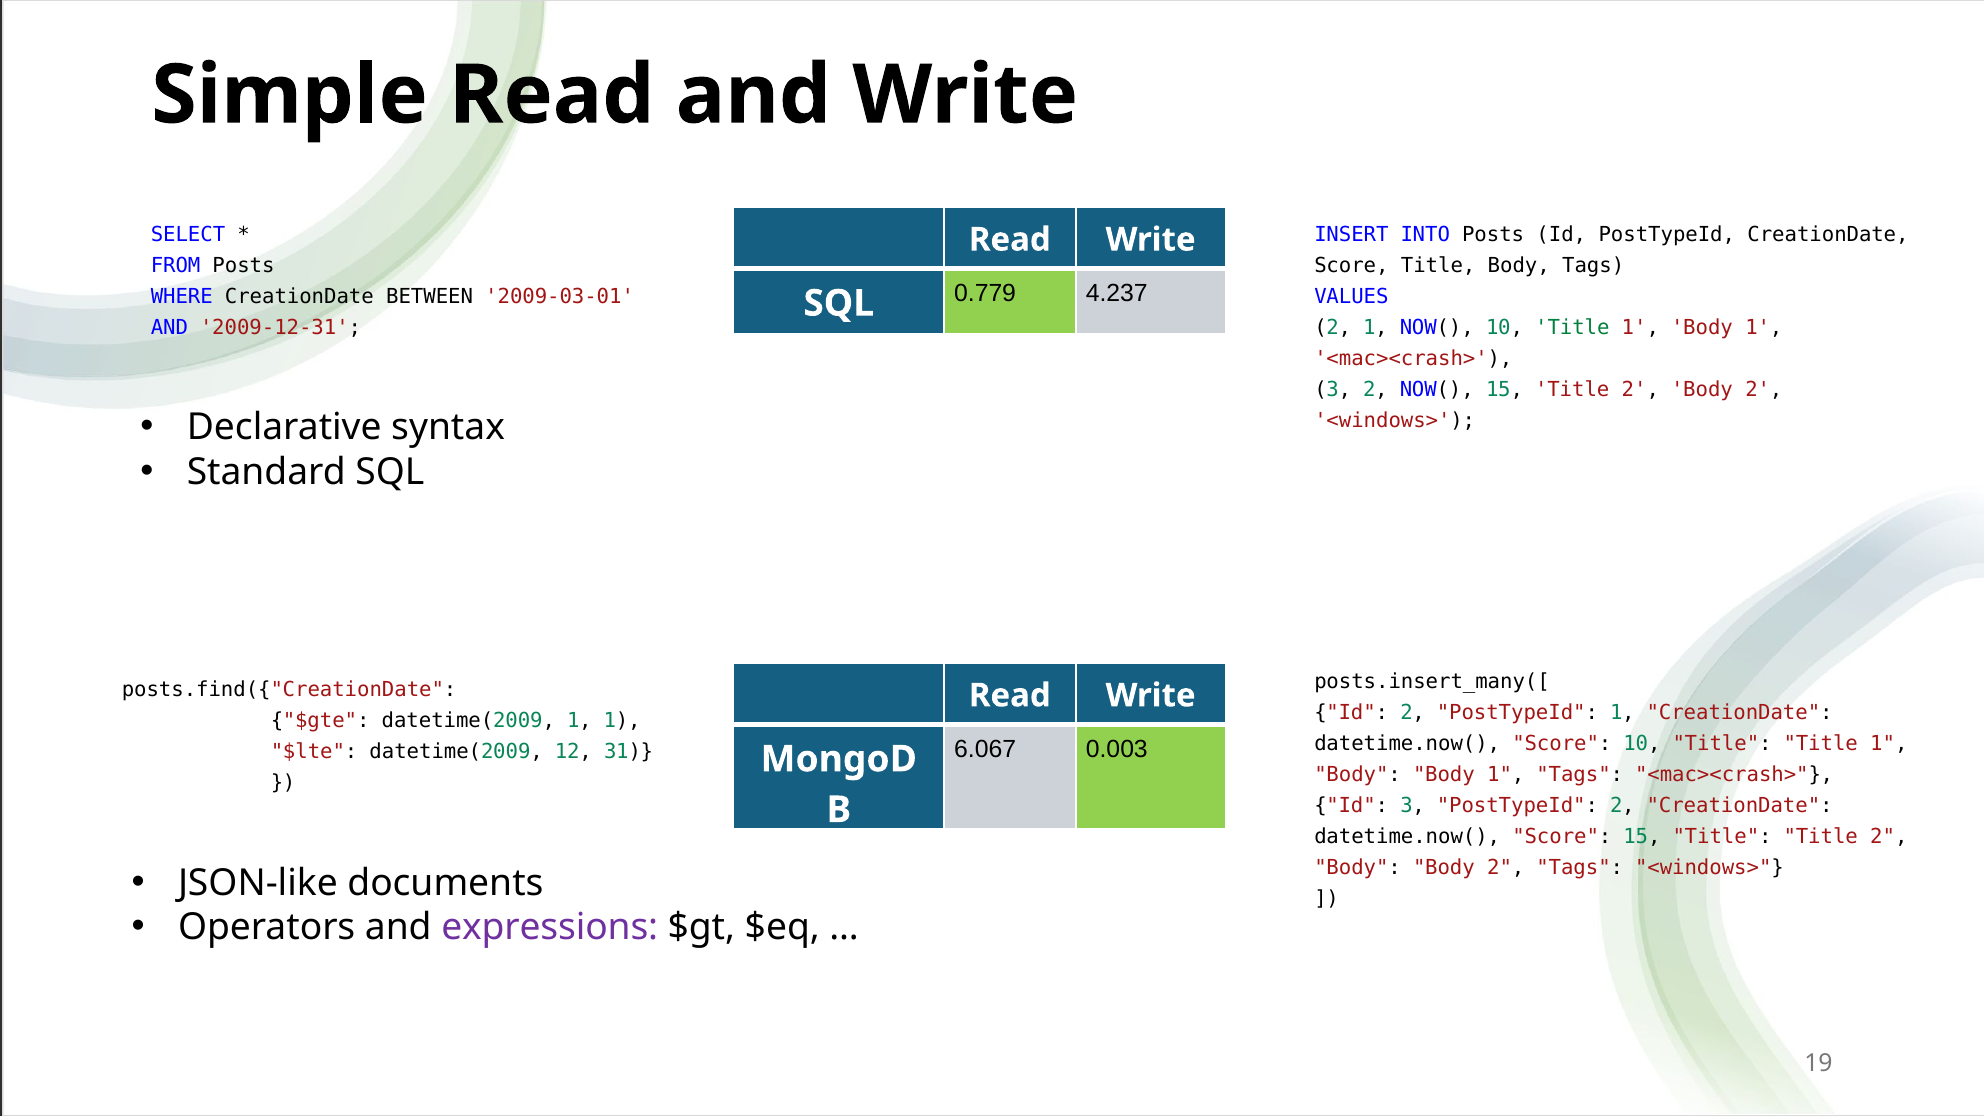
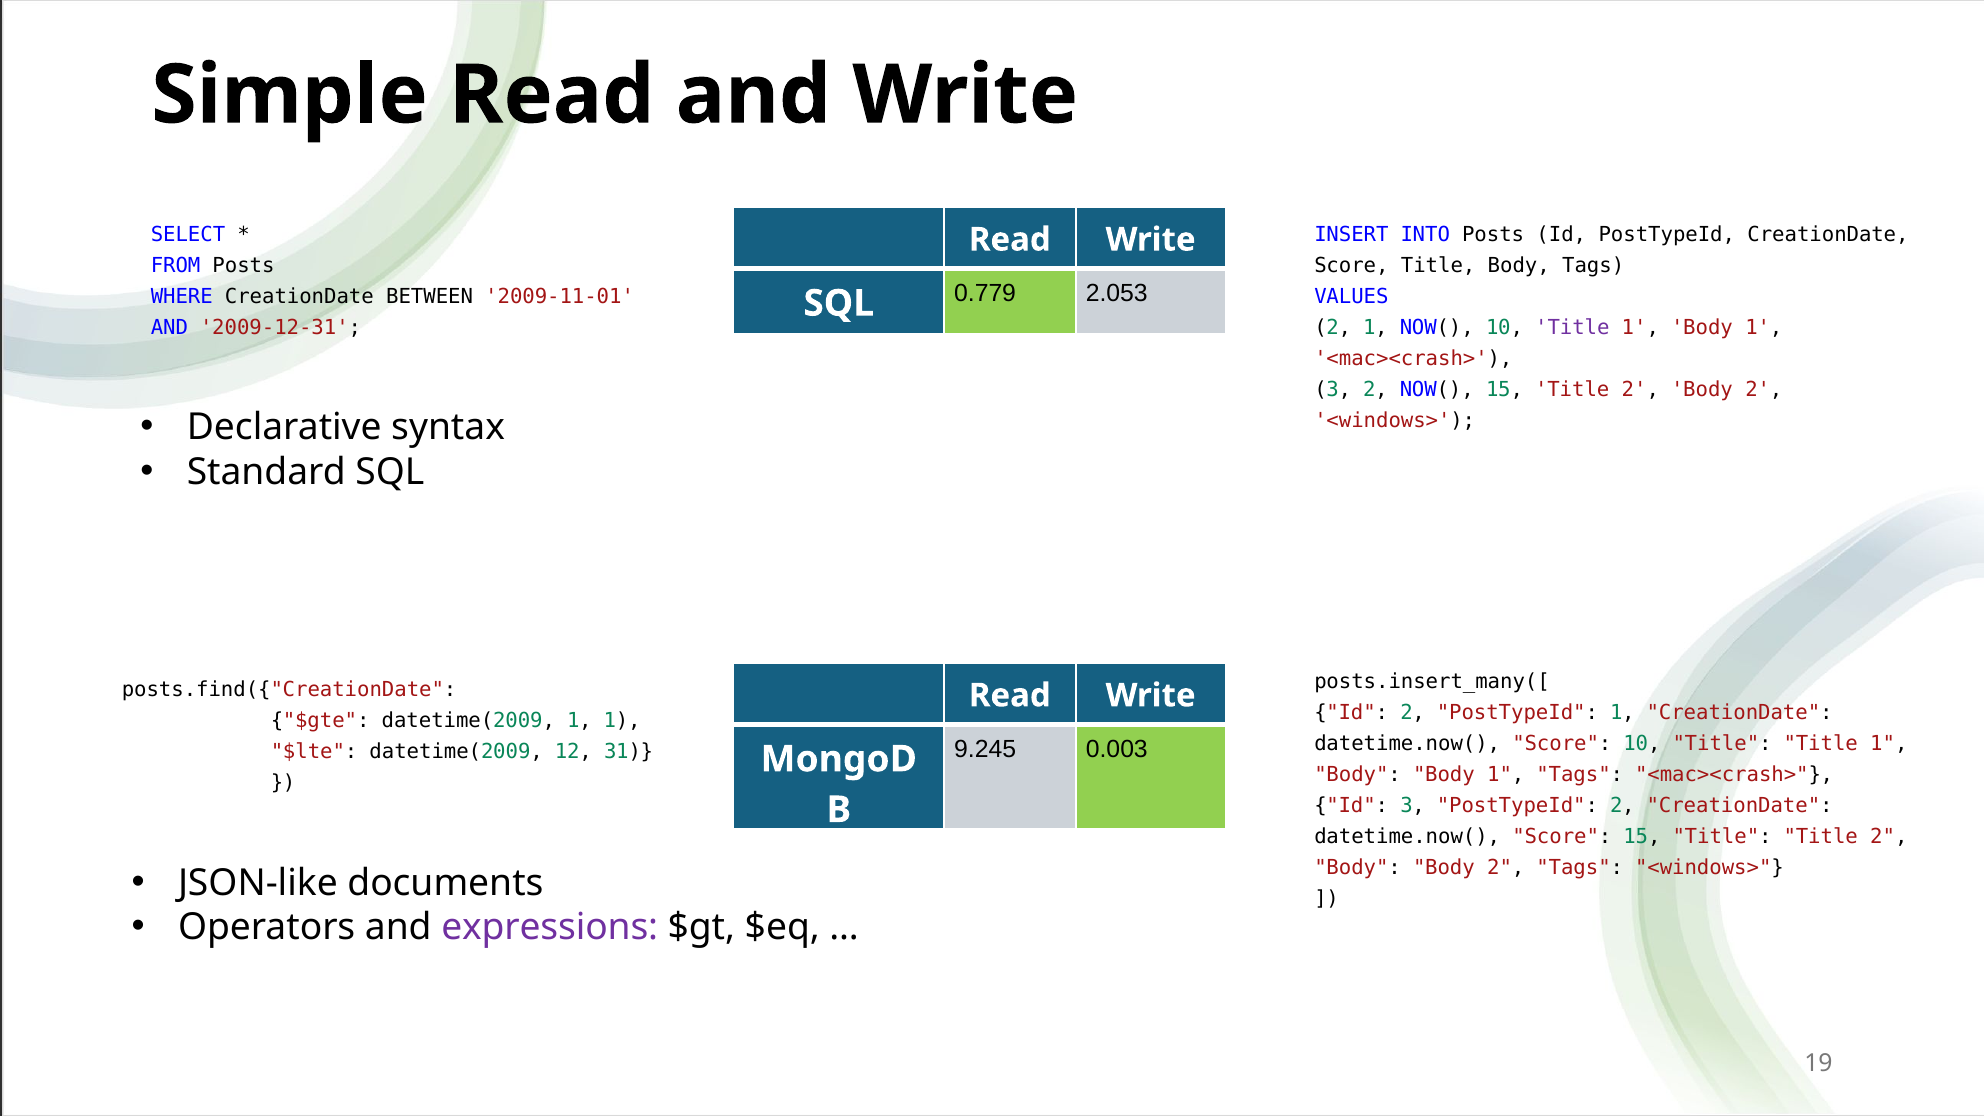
4.237: 4.237 -> 2.053
2009-03-01: 2009-03-01 -> 2009-11-01
Title at (1572, 327) colour: green -> purple
6.067: 6.067 -> 9.245
